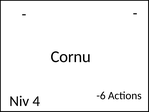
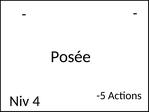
Cornu: Cornu -> Posée
-6: -6 -> -5
